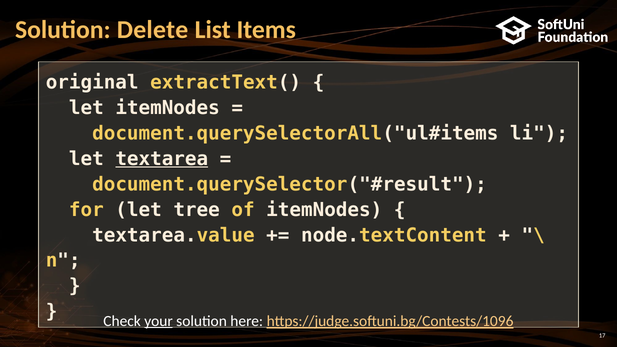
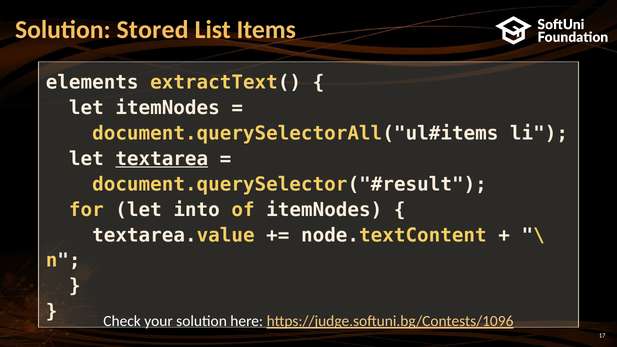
Delete: Delete -> Stored
original: original -> elements
tree: tree -> into
your underline: present -> none
